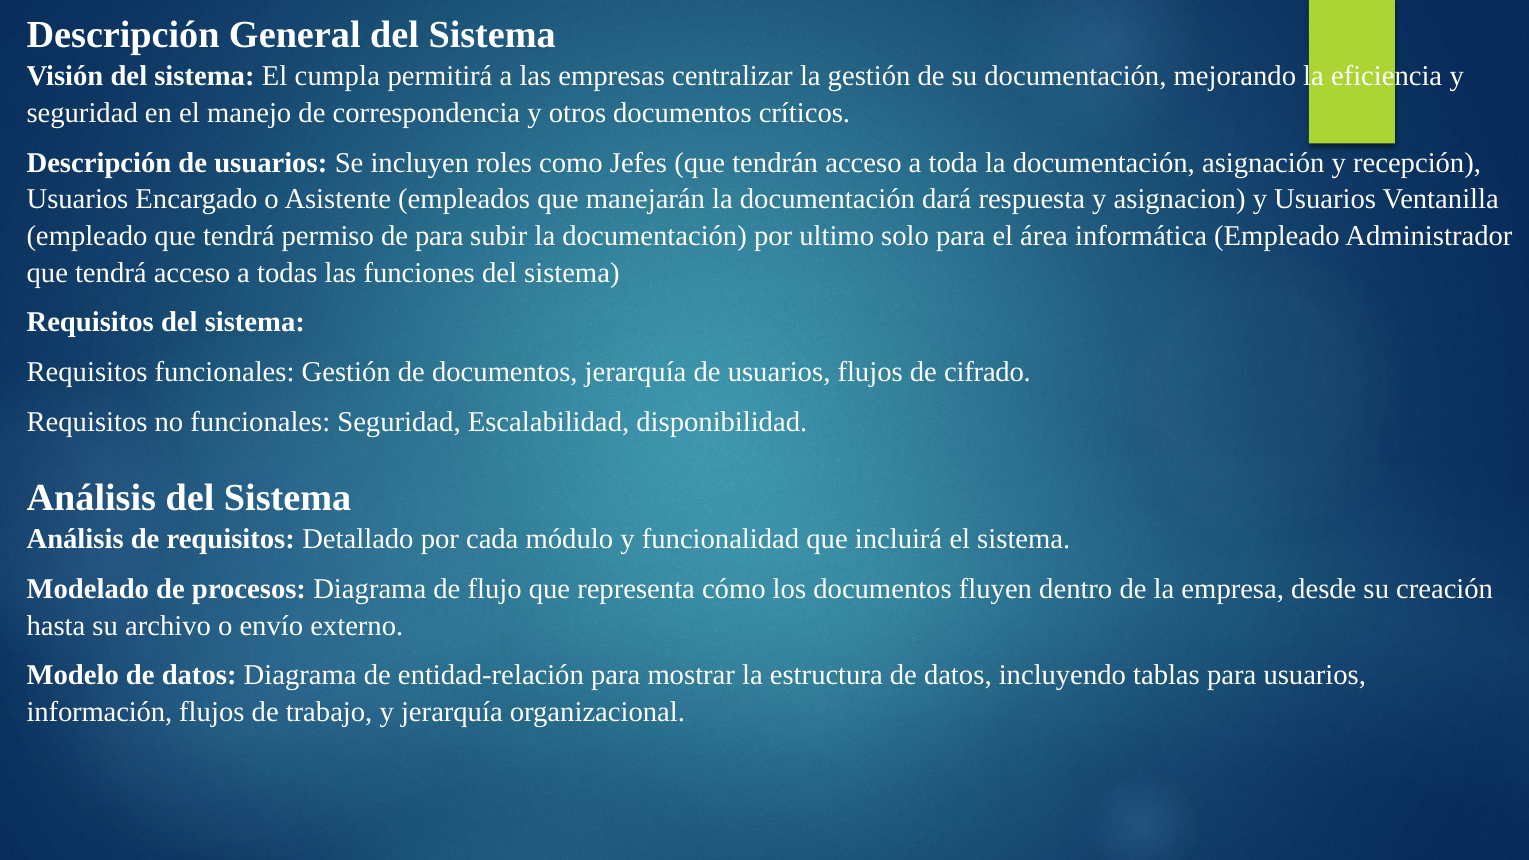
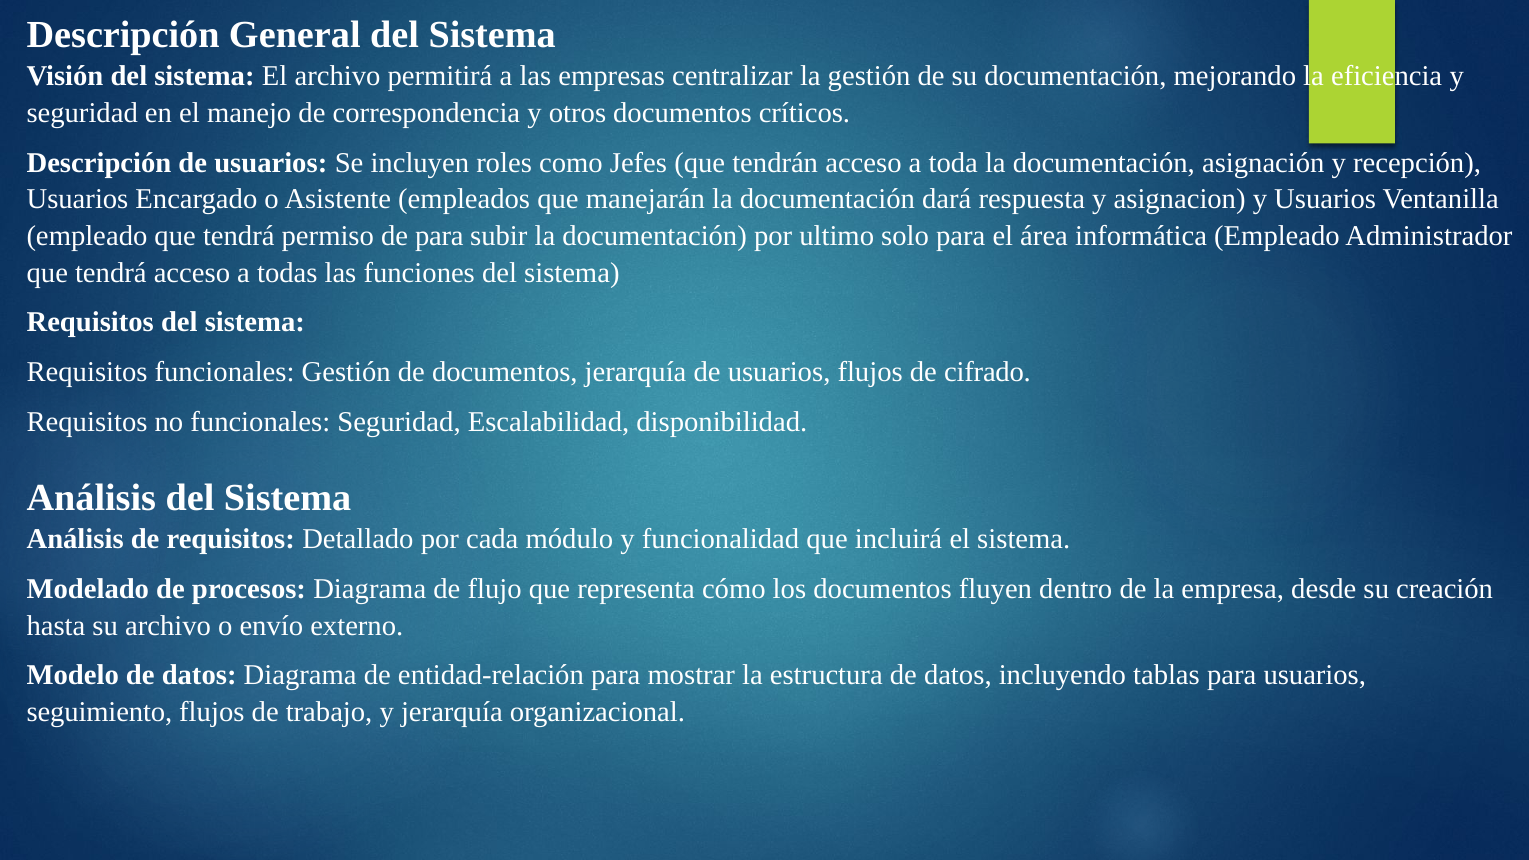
El cumpla: cumpla -> archivo
información: información -> seguimiento
